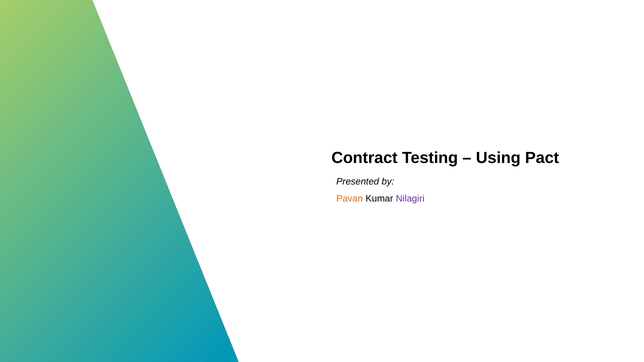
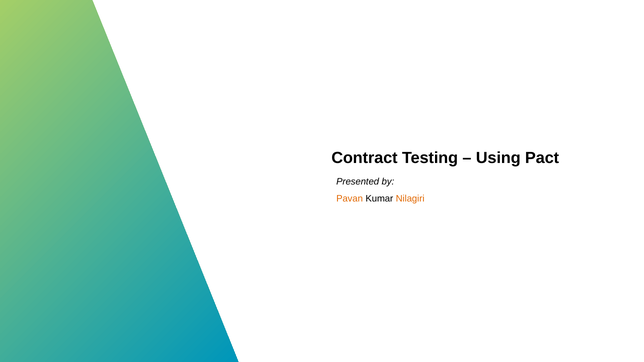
Nilagiri colour: purple -> orange
